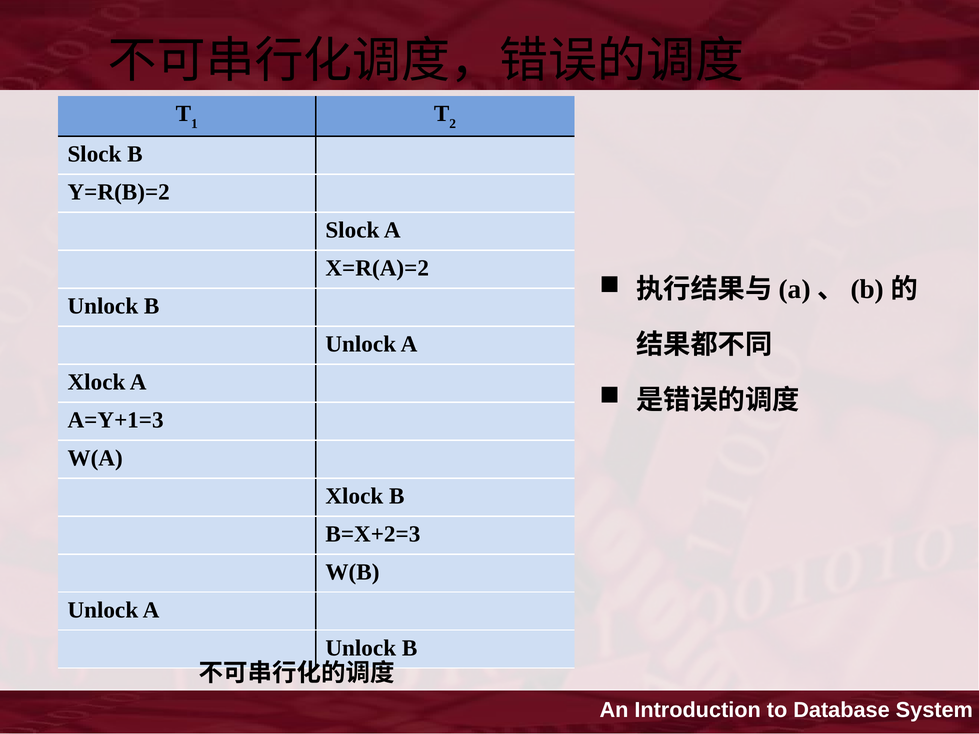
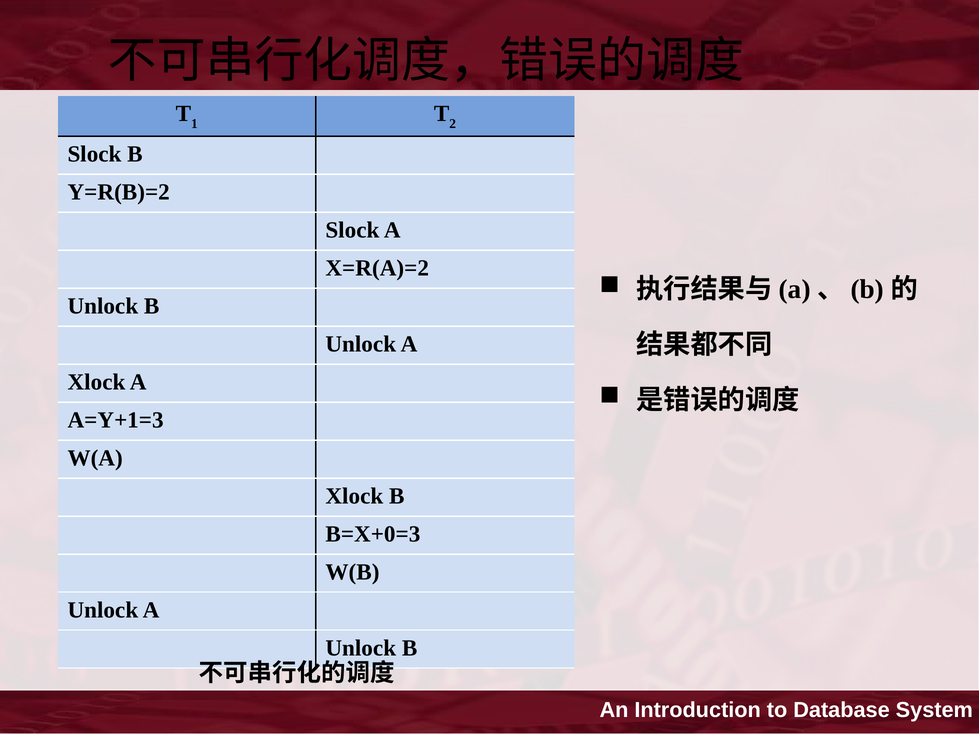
B=X+2=3: B=X+2=3 -> B=X+0=3
